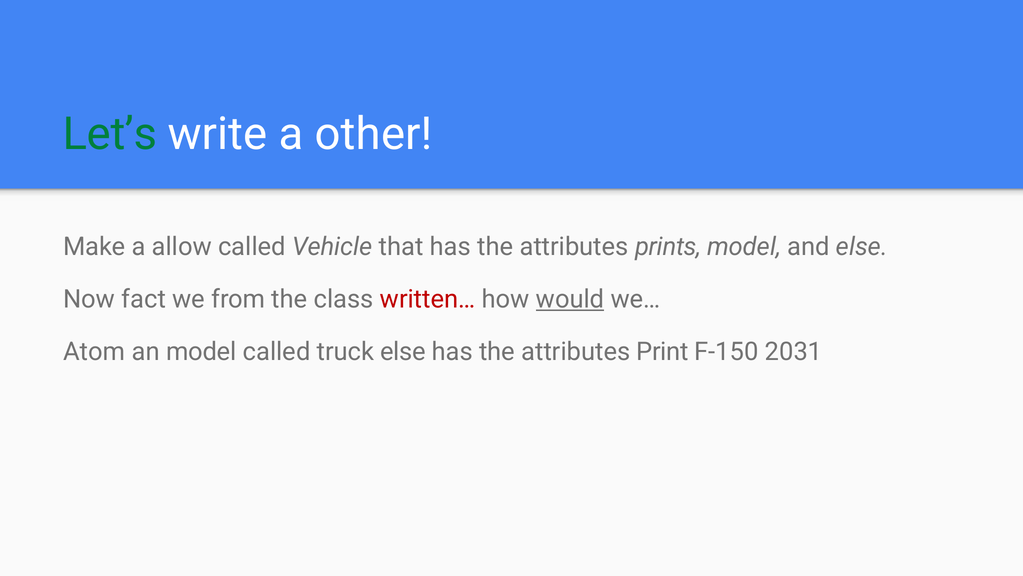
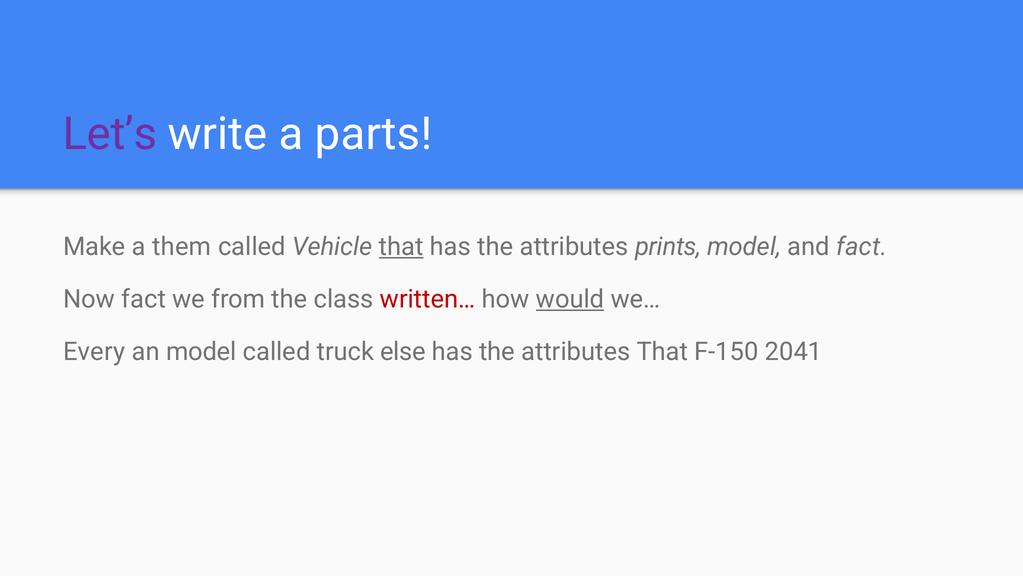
Let’s colour: green -> purple
other: other -> parts
allow: allow -> them
that at (401, 247) underline: none -> present
and else: else -> fact
Atom: Atom -> Every
attributes Print: Print -> That
2031: 2031 -> 2041
